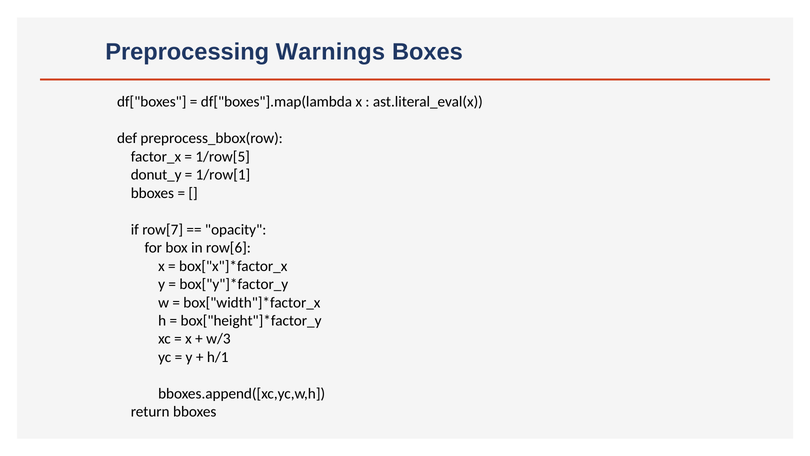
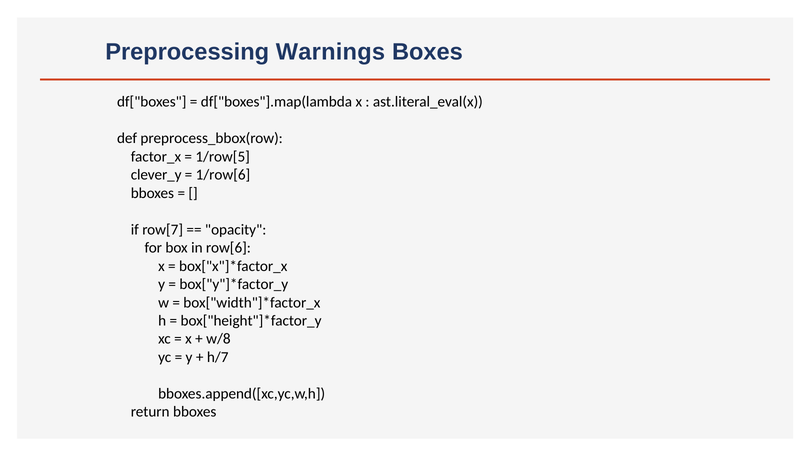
donut_y: donut_y -> clever_y
1/row[1: 1/row[1 -> 1/row[6
w/3: w/3 -> w/8
h/1: h/1 -> h/7
